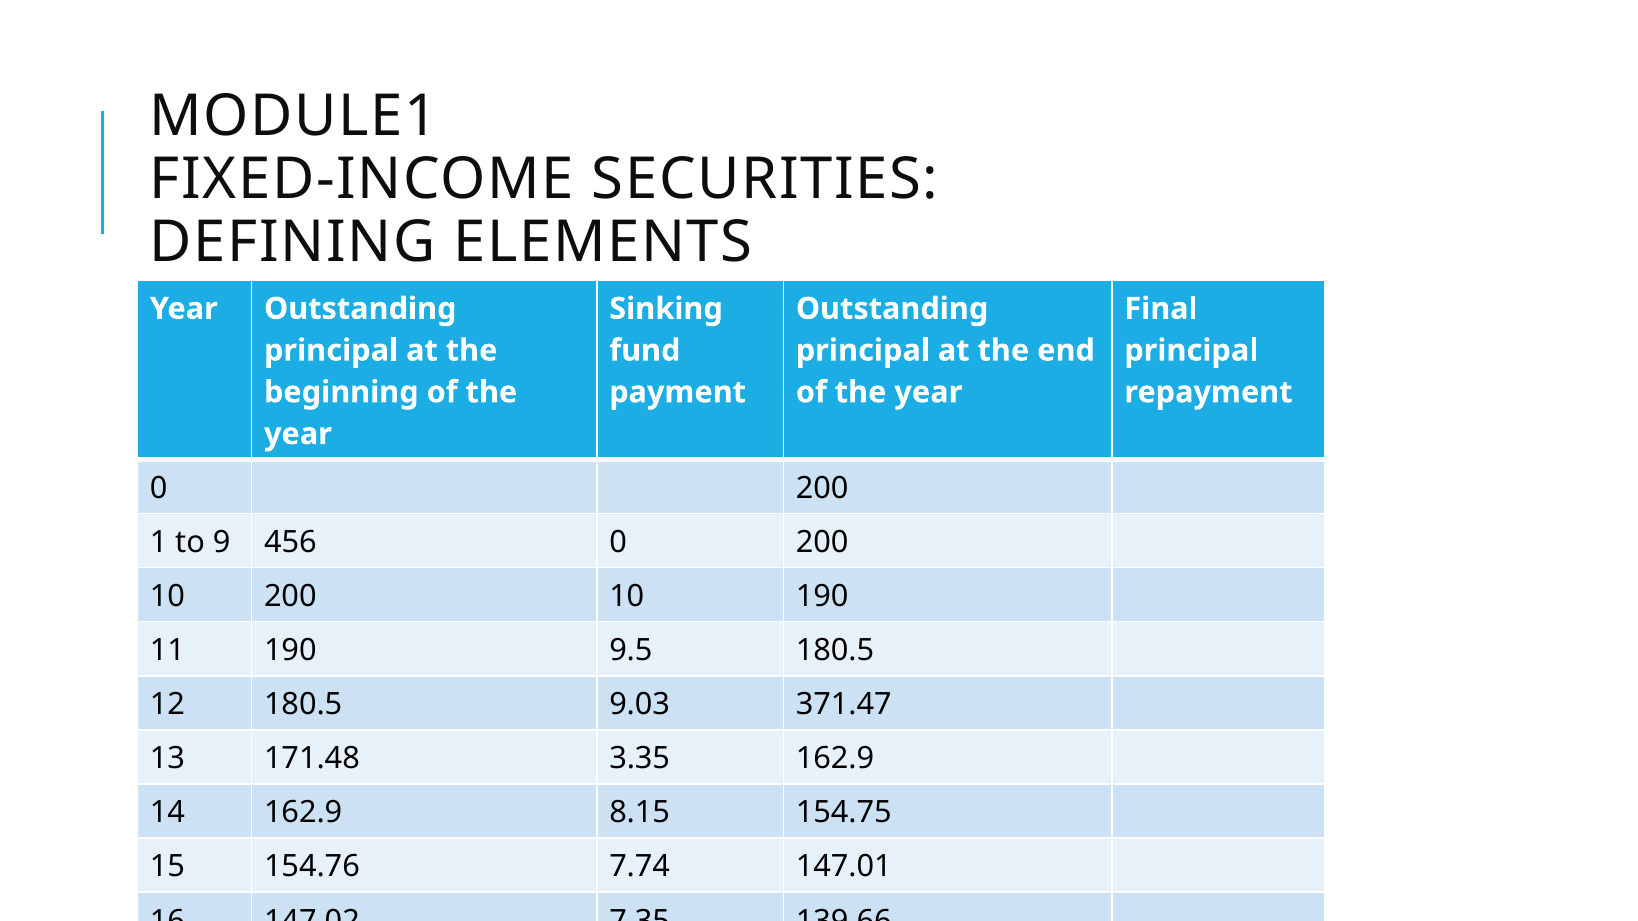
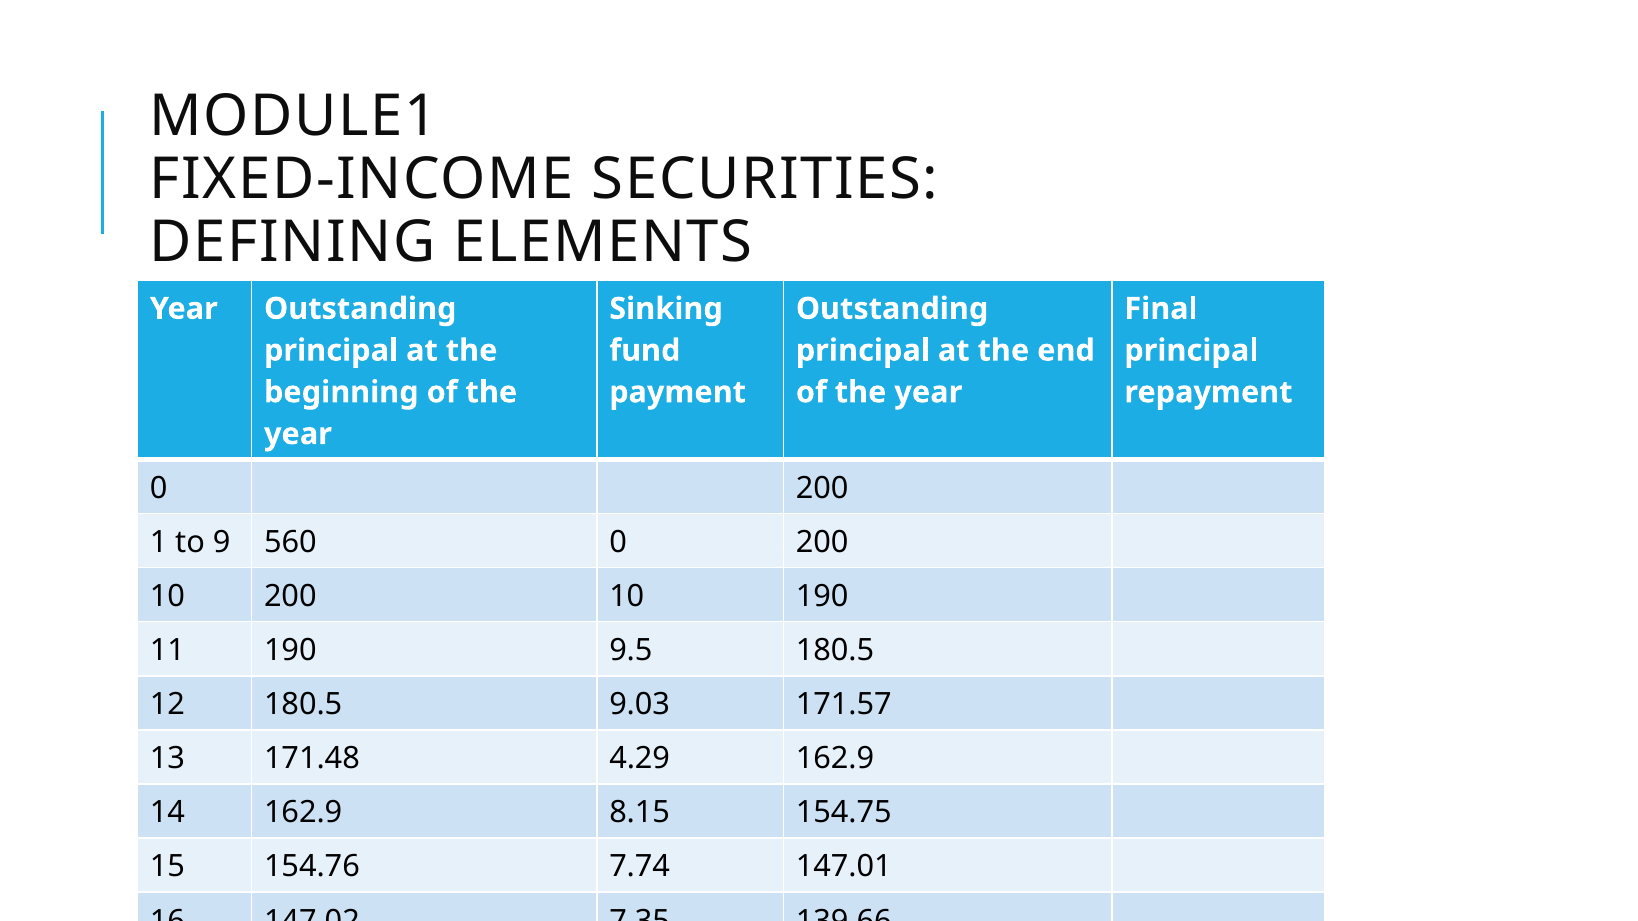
456: 456 -> 560
371.47: 371.47 -> 171.57
3.35: 3.35 -> 4.29
